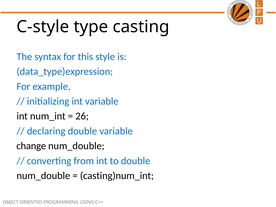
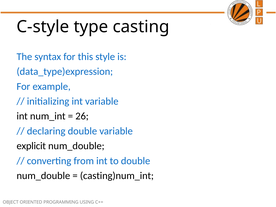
change: change -> explicit
